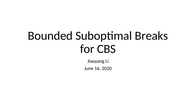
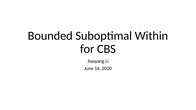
Breaks: Breaks -> Within
